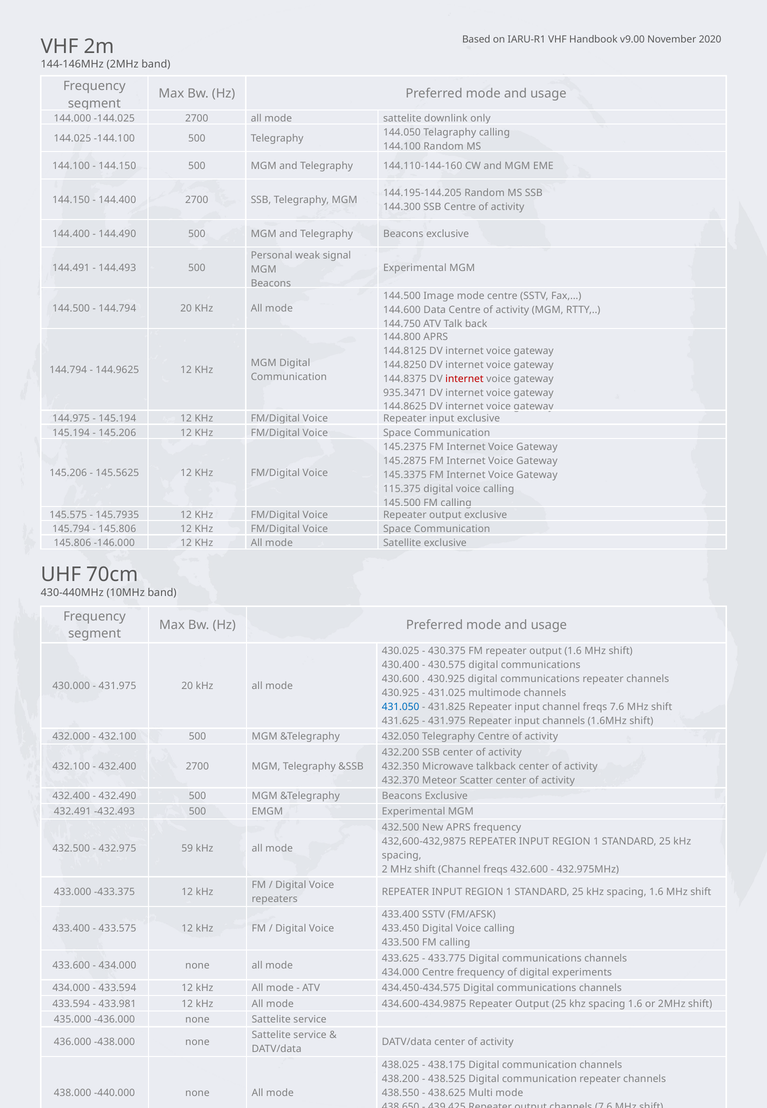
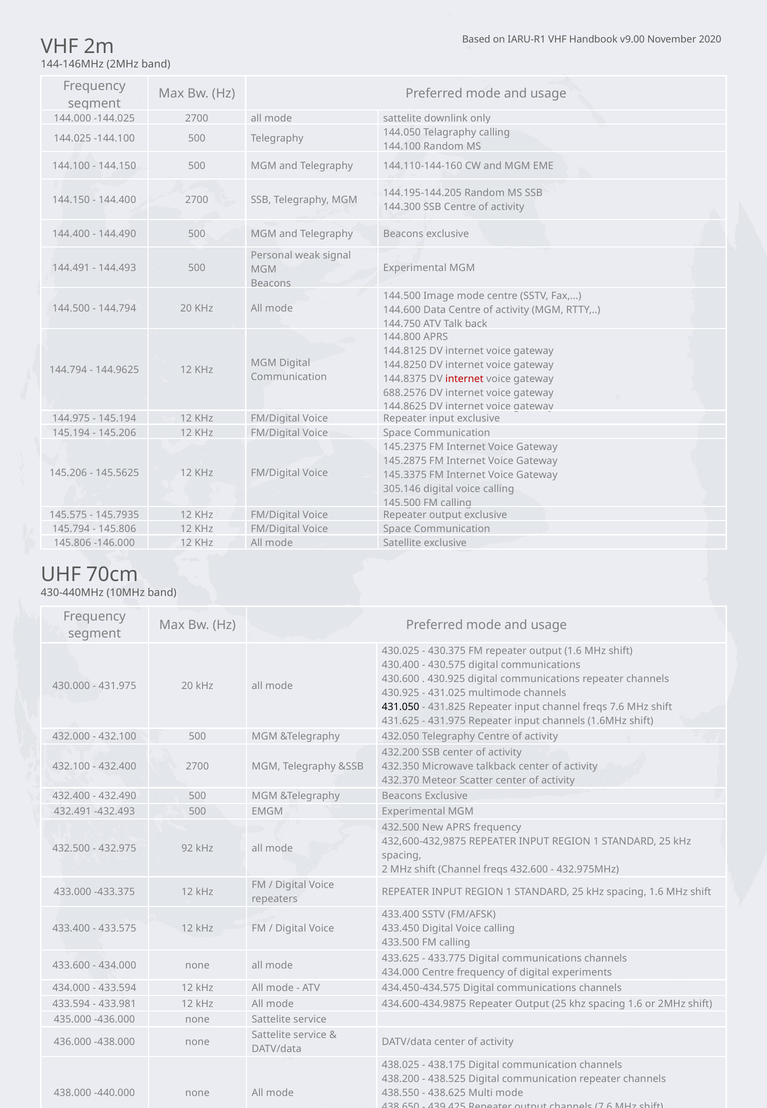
935.3471: 935.3471 -> 688.2576
115.375: 115.375 -> 305.146
431.050 colour: blue -> black
59: 59 -> 92
